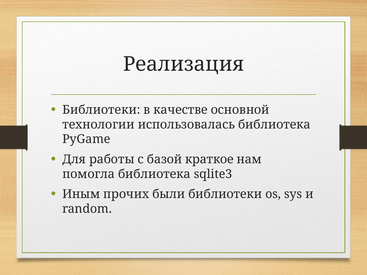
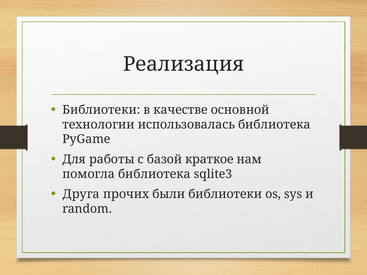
Иным: Иным -> Друга
